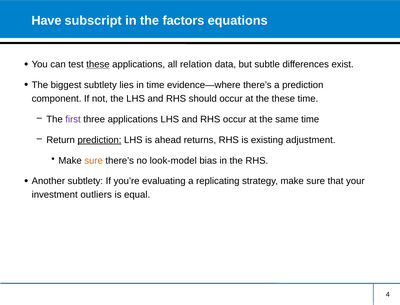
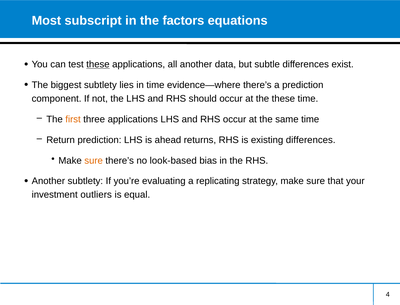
Have: Have -> Most
all relation: relation -> another
first colour: purple -> orange
prediction at (99, 140) underline: present -> none
existing adjustment: adjustment -> differences
look-model: look-model -> look-based
